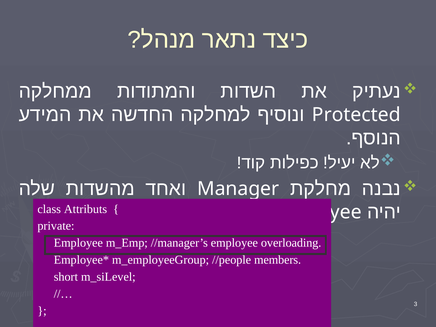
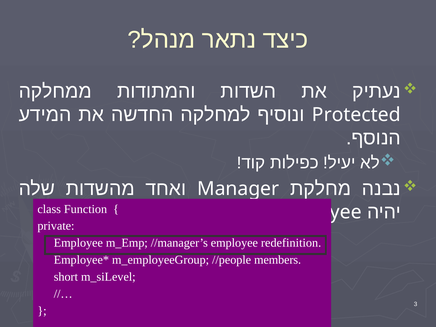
Attributs: Attributs -> Function
overloading: overloading -> redefinition
